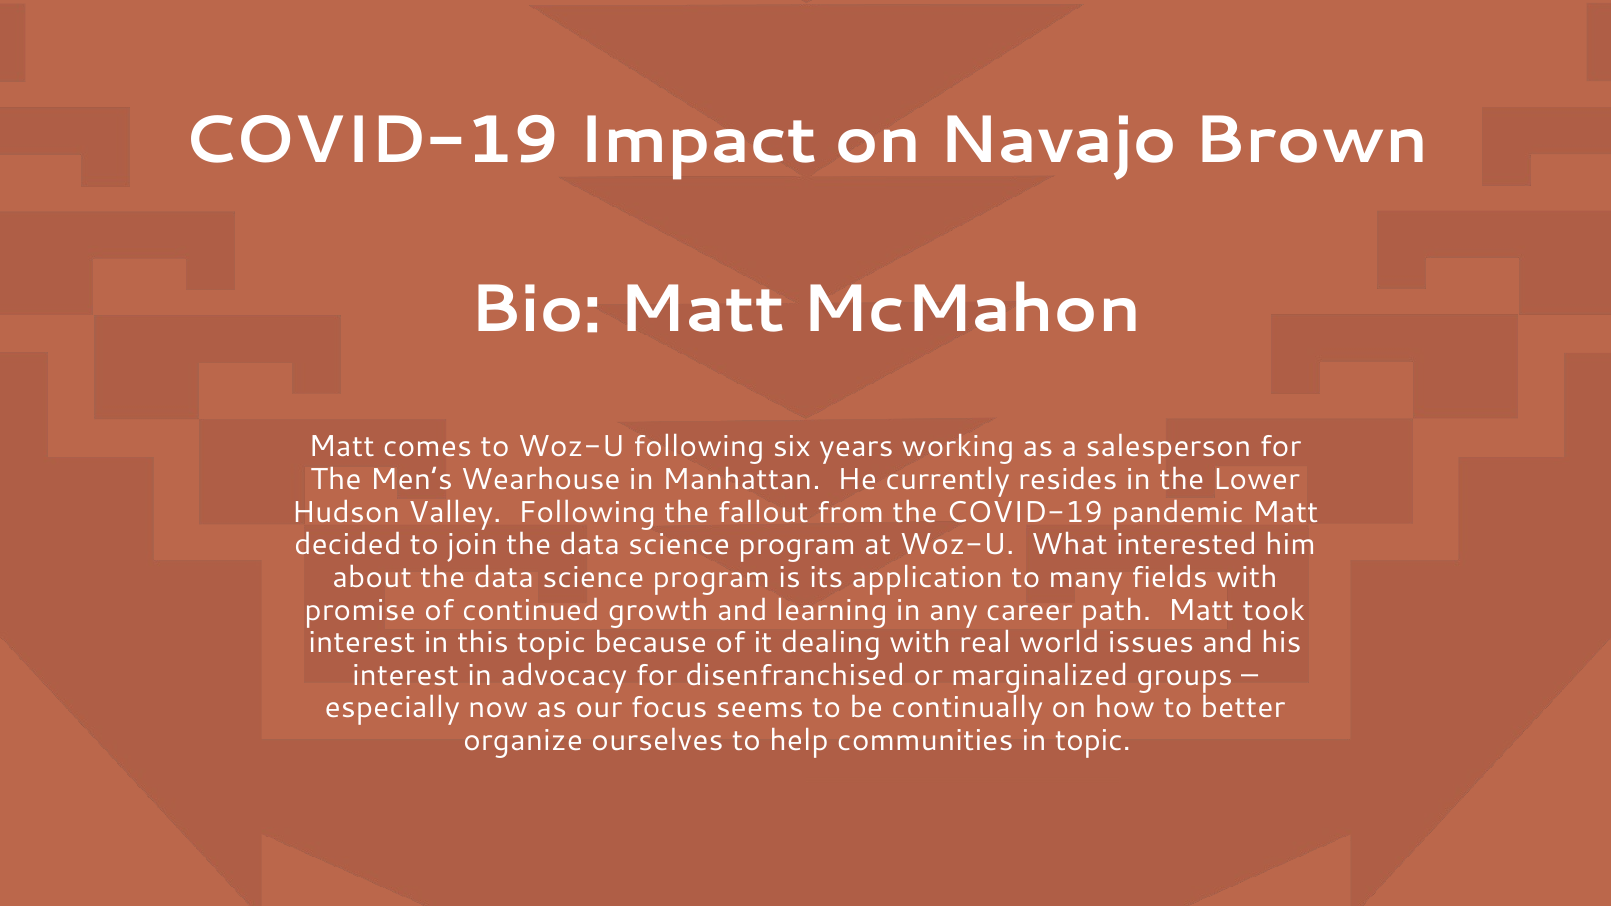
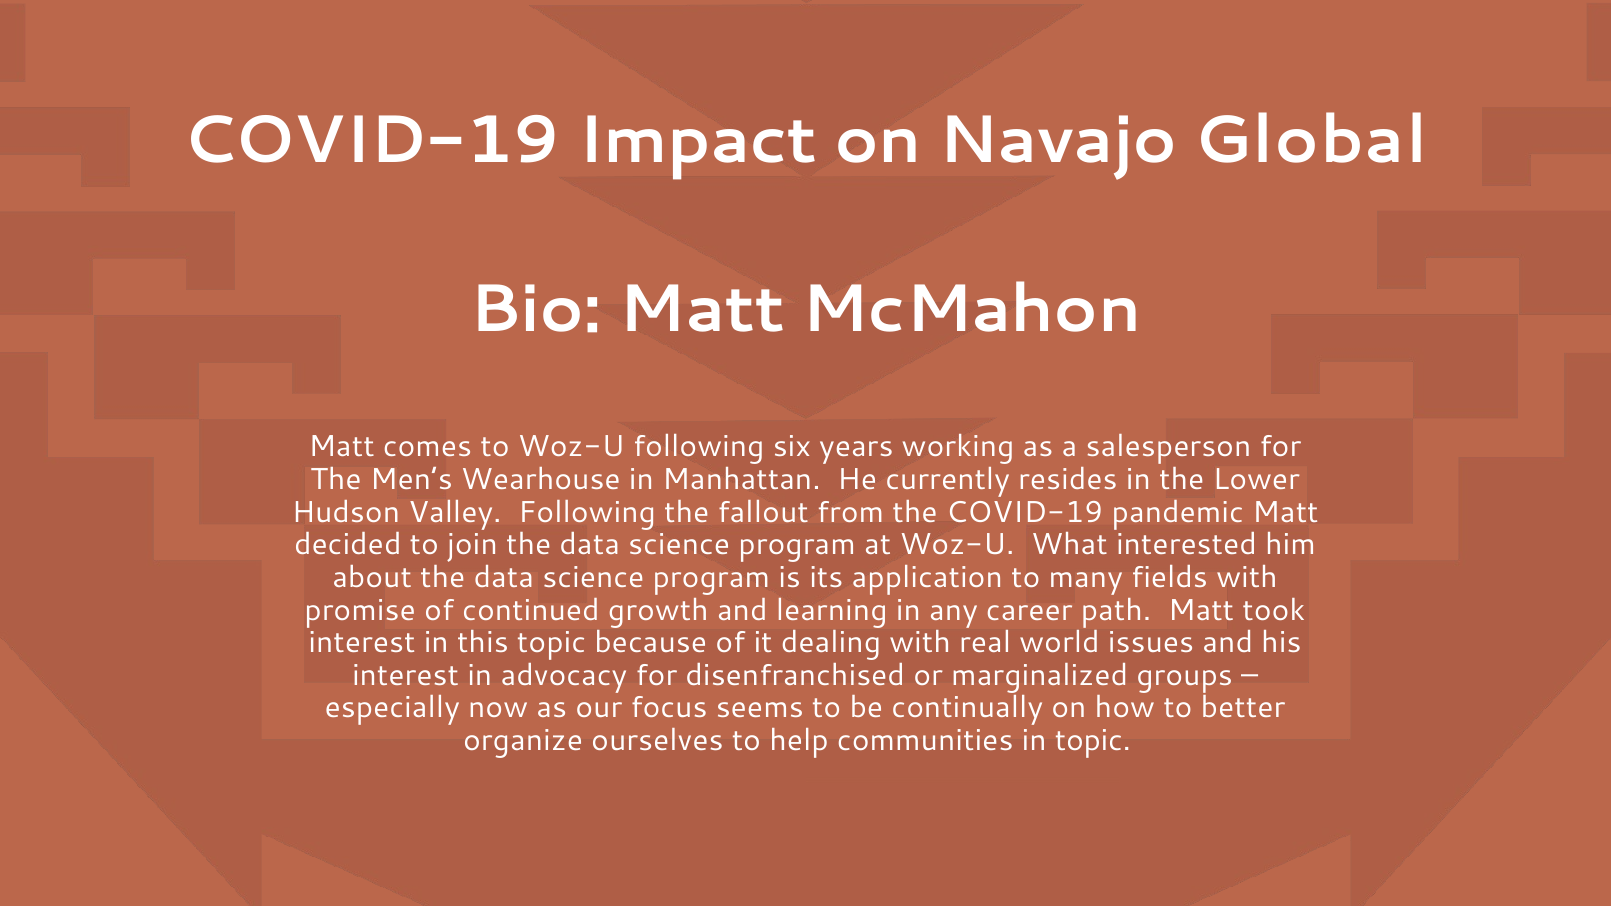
Brown: Brown -> Global
